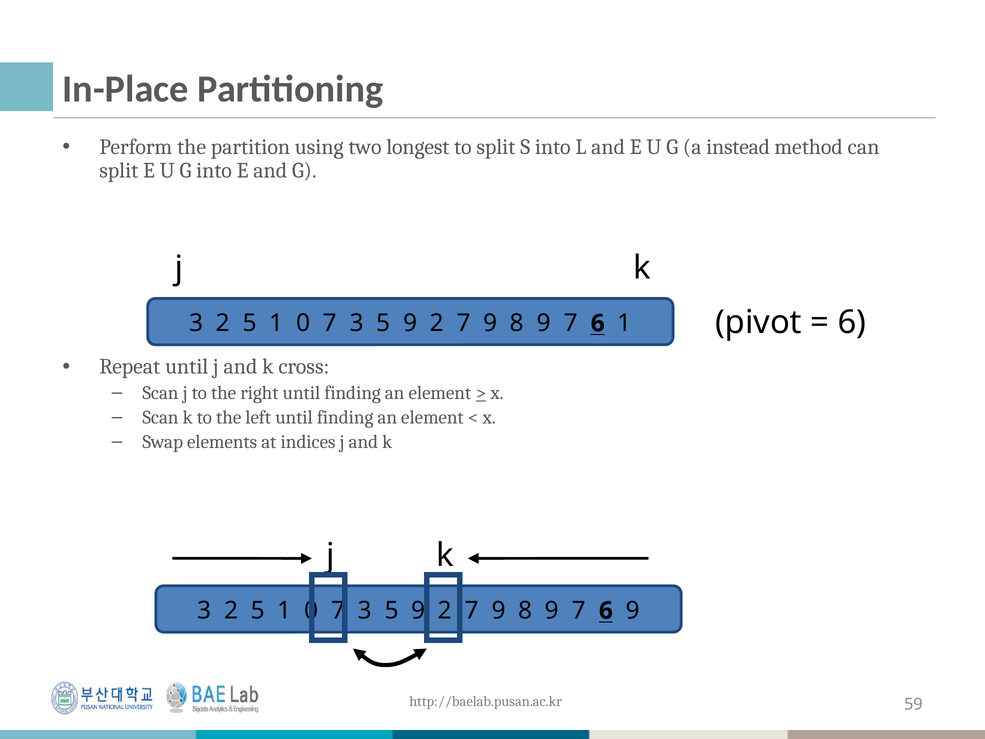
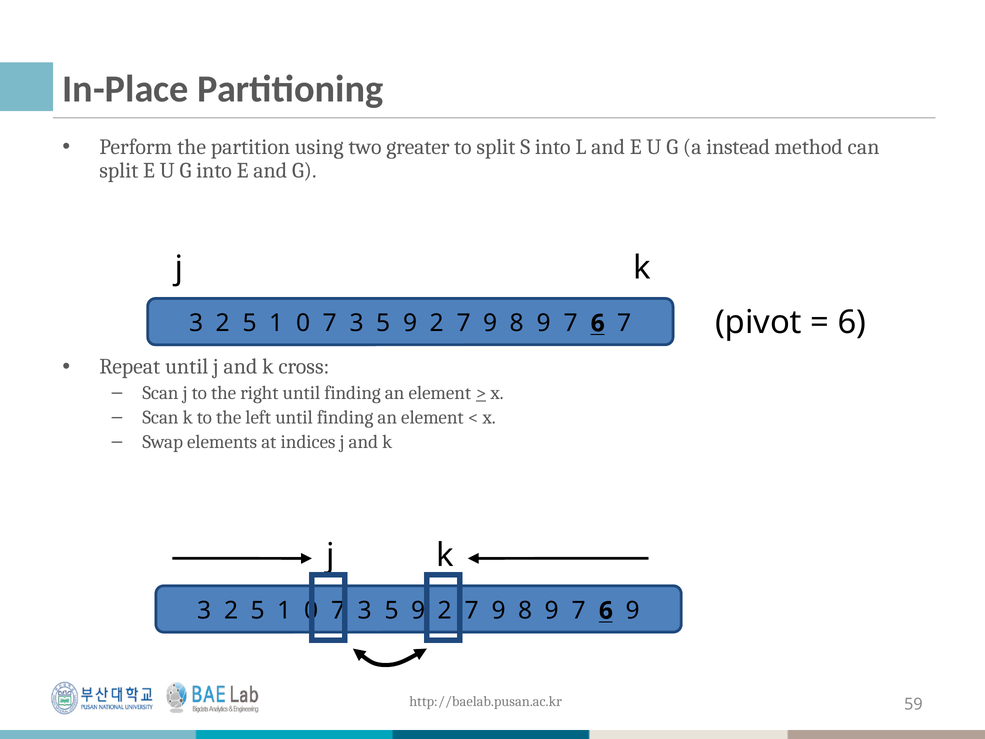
longest: longest -> greater
6 1: 1 -> 7
